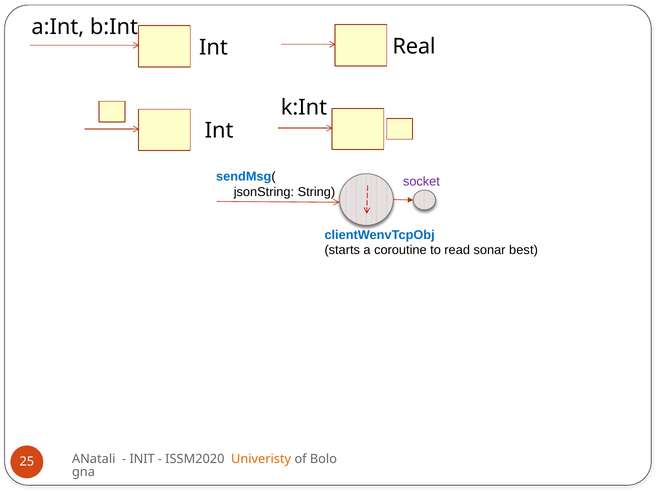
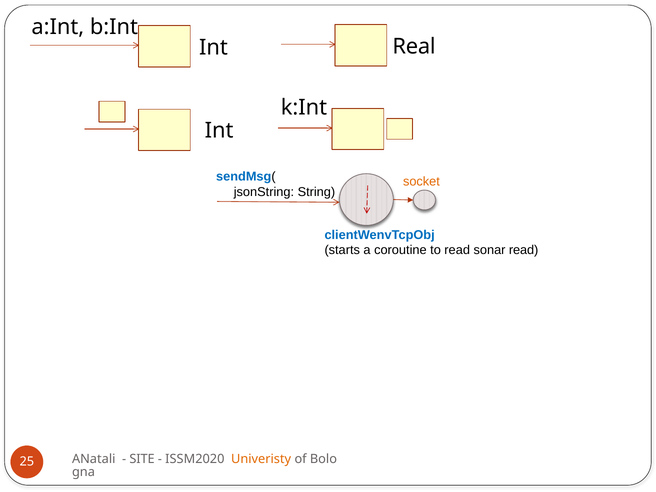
socket colour: purple -> orange
sonar best: best -> read
INIT: INIT -> SITE
